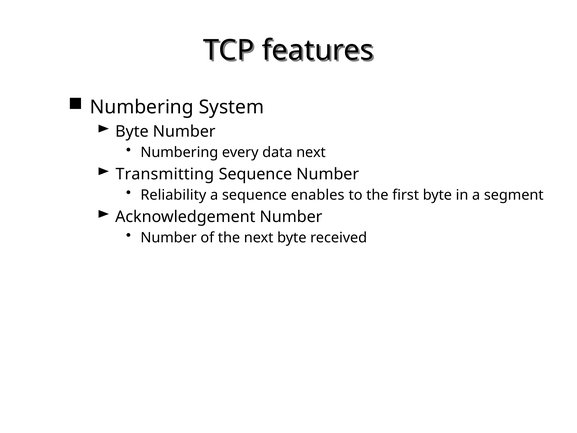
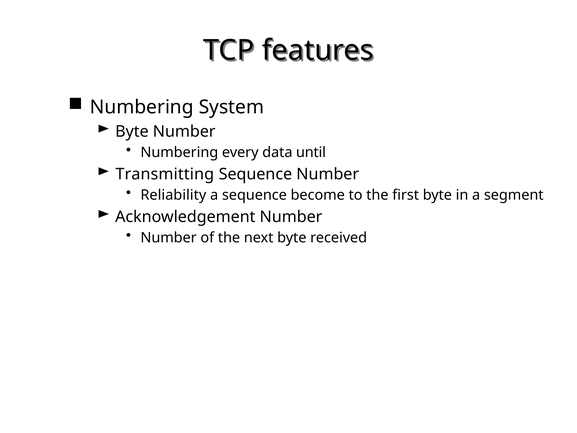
data next: next -> until
enables: enables -> become
